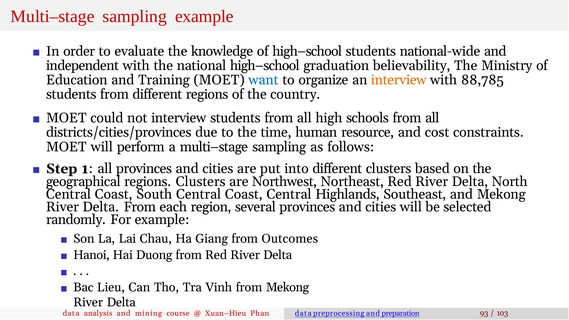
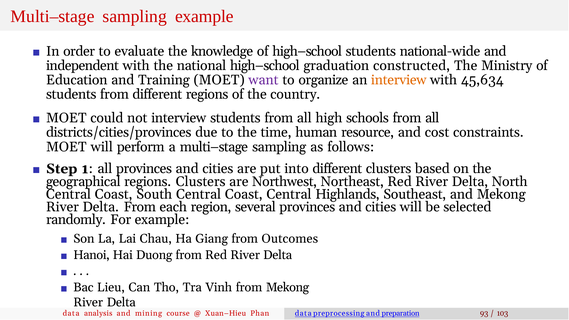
believability: believability -> constructed
want colour: blue -> purple
88,785: 88,785 -> 45,634
